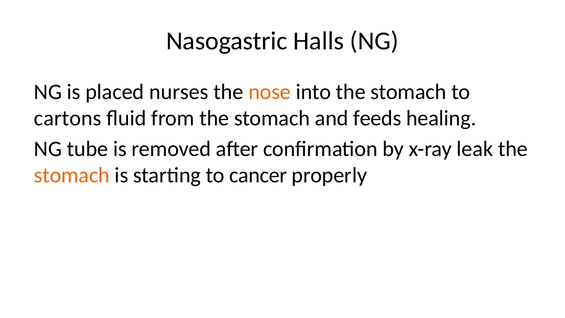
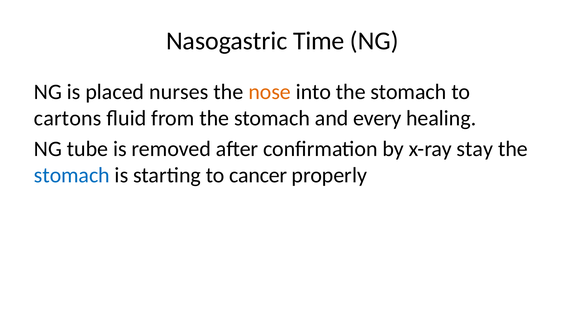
Halls: Halls -> Time
feeds: feeds -> every
leak: leak -> stay
stomach at (72, 175) colour: orange -> blue
